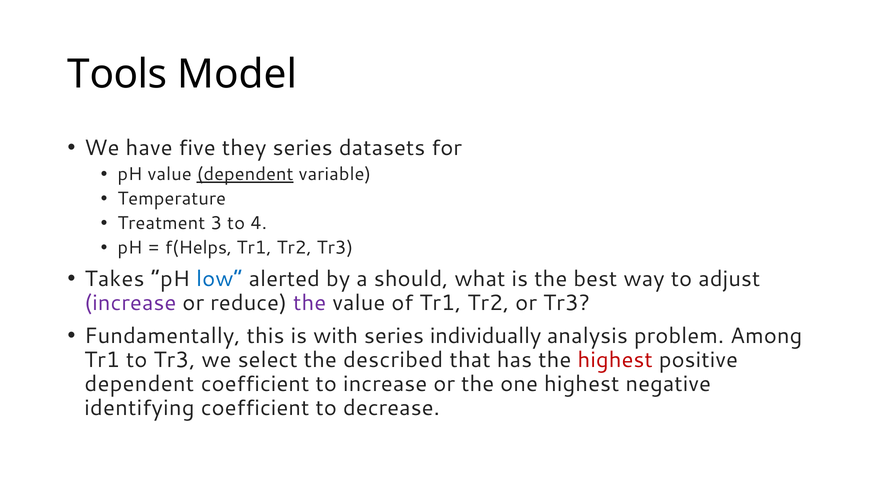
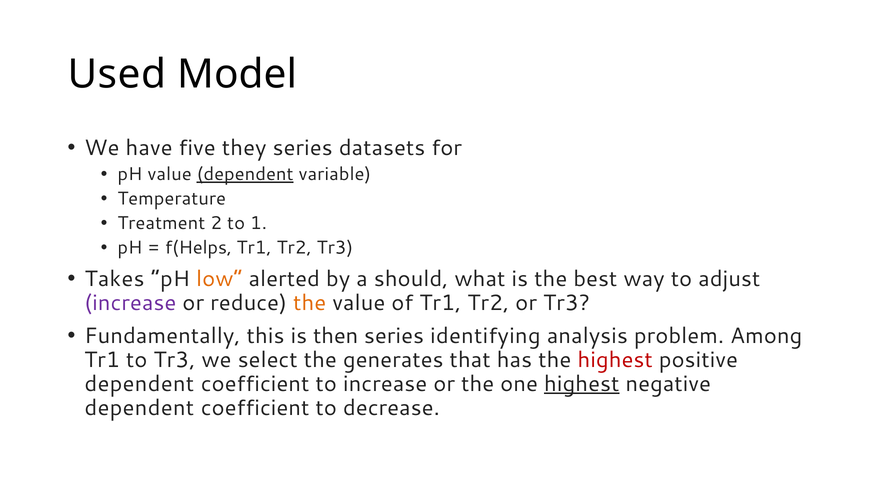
Tools: Tools -> Used
3: 3 -> 2
4: 4 -> 1
low colour: blue -> orange
the at (310, 303) colour: purple -> orange
with: with -> then
individually: individually -> identifying
described: described -> generates
highest at (582, 384) underline: none -> present
identifying at (139, 408): identifying -> dependent
